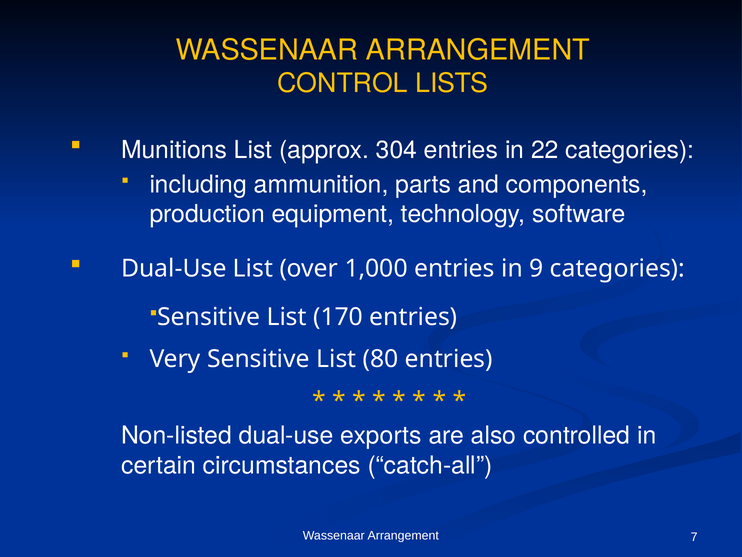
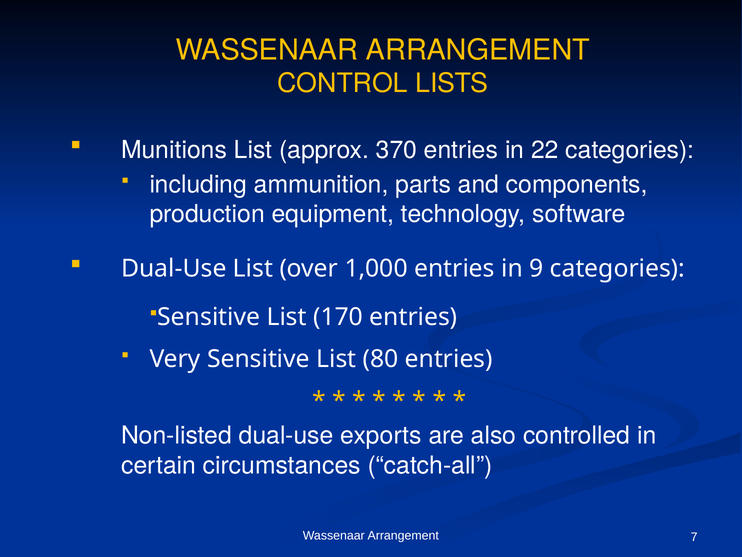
304: 304 -> 370
